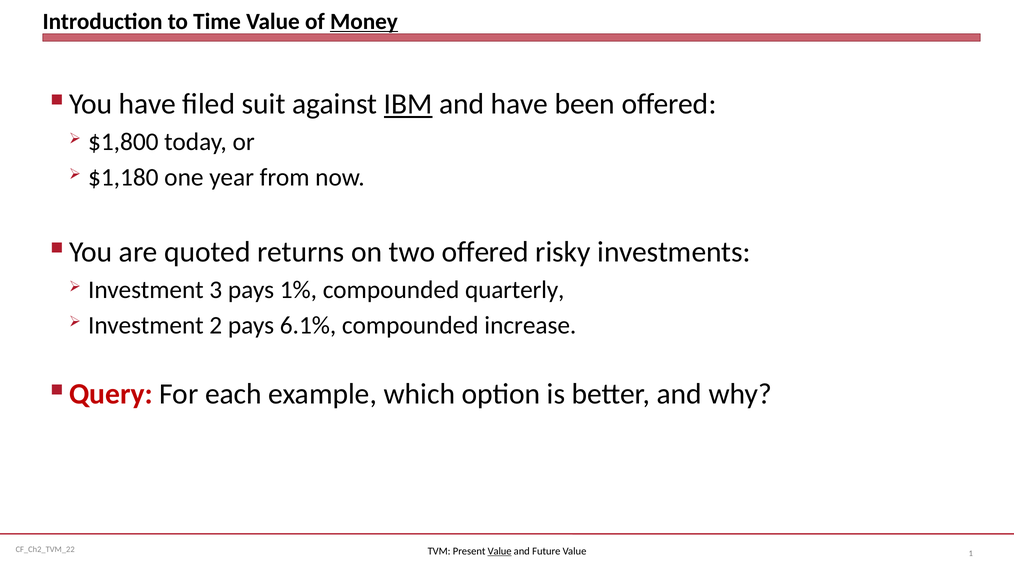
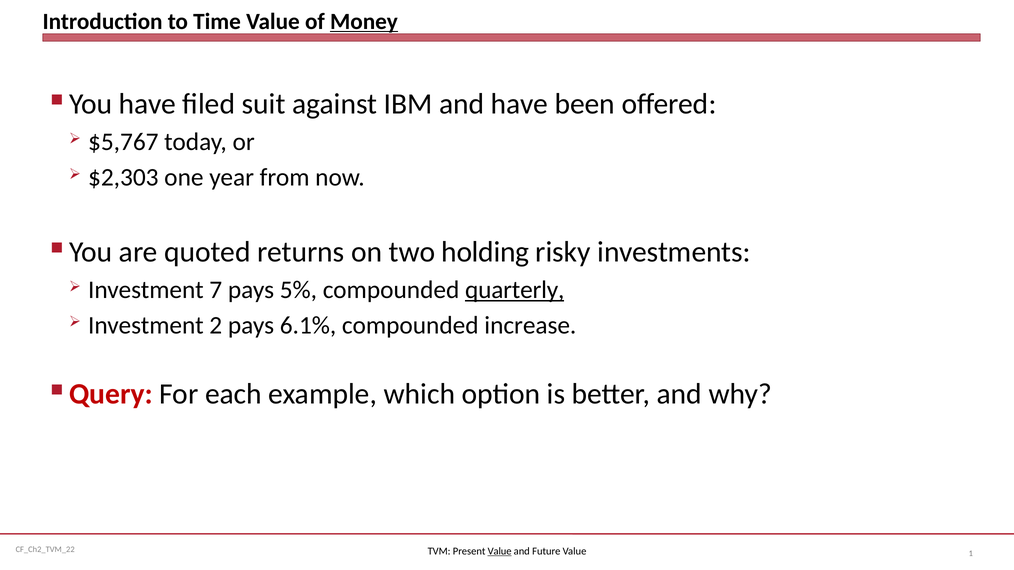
IBM underline: present -> none
$1,800: $1,800 -> $5,767
$1,180: $1,180 -> $2,303
two offered: offered -> holding
3: 3 -> 7
1%: 1% -> 5%
quarterly underline: none -> present
